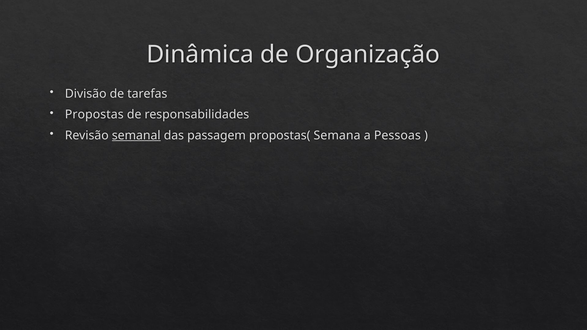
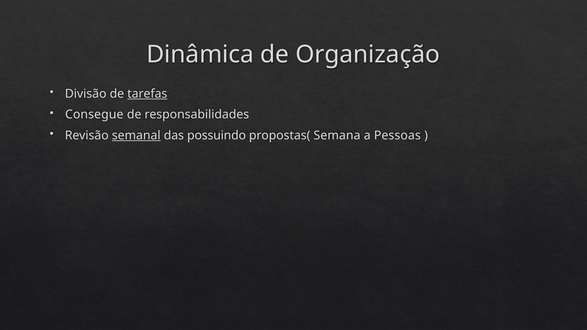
tarefas underline: none -> present
Propostas: Propostas -> Consegue
passagem: passagem -> possuindo
